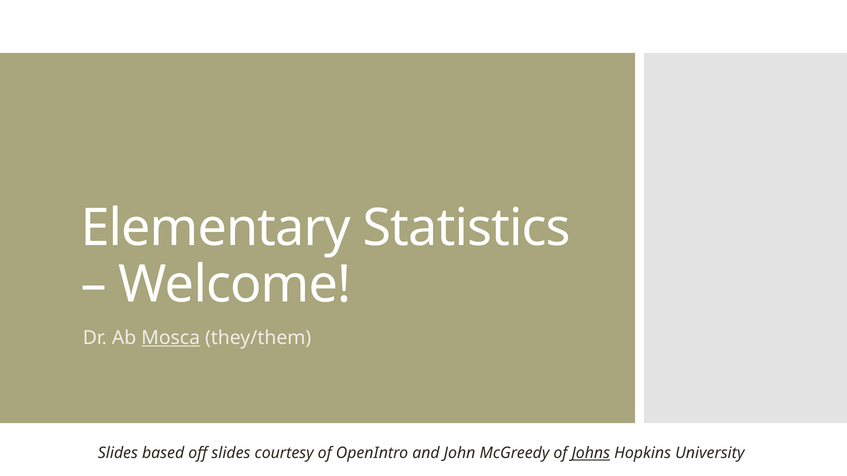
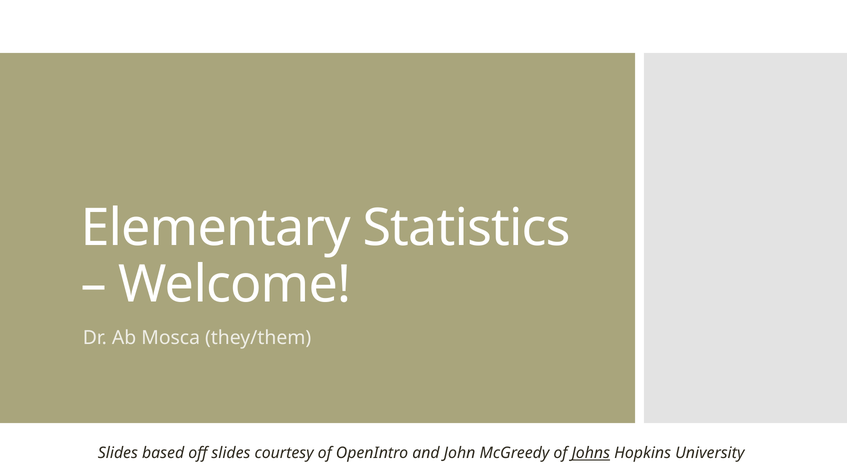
Mosca underline: present -> none
